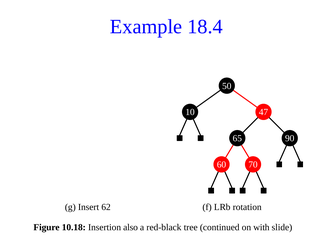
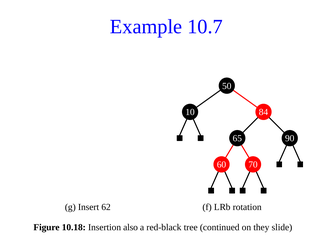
18.4: 18.4 -> 10.7
47: 47 -> 84
with: with -> they
